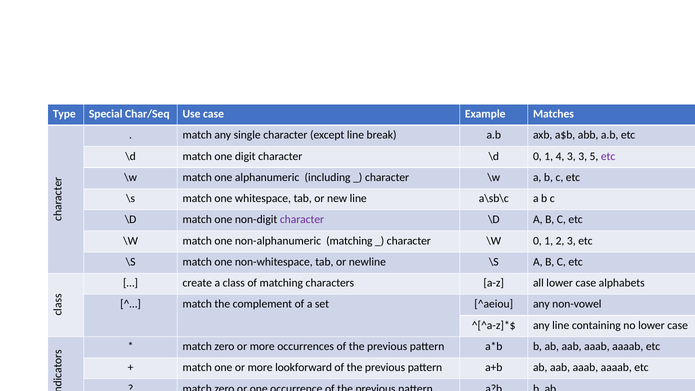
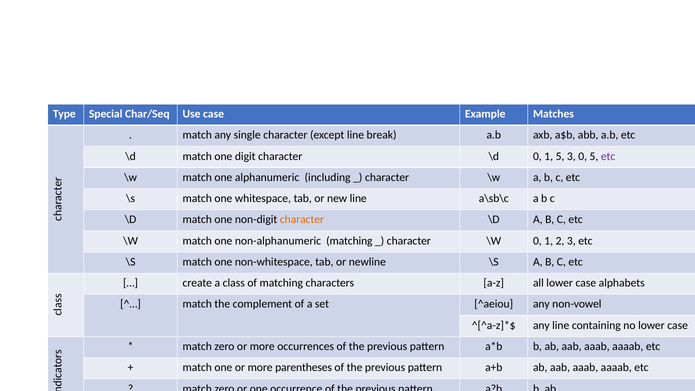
1 4: 4 -> 5
3 3: 3 -> 0
character at (302, 220) colour: purple -> orange
more lookforward: lookforward -> parentheses
